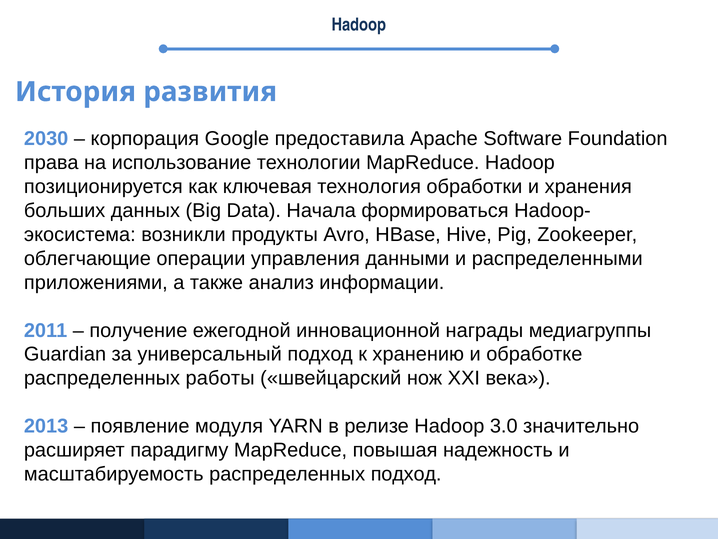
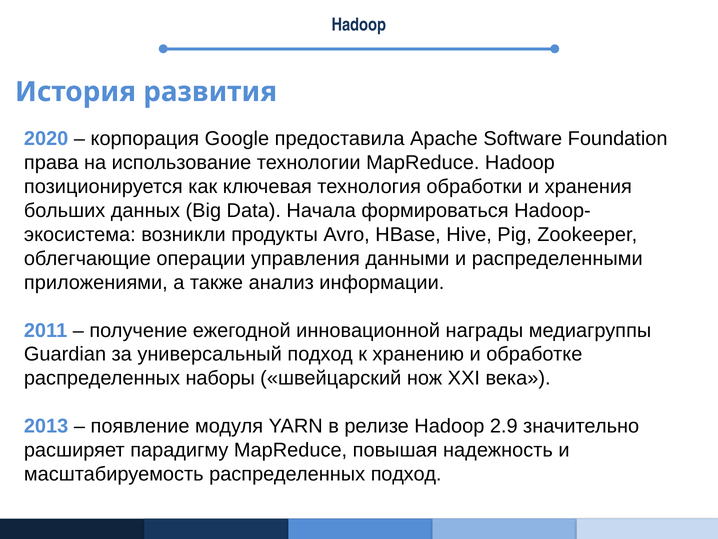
2030: 2030 -> 2020
работы: работы -> наборы
3.0: 3.0 -> 2.9
